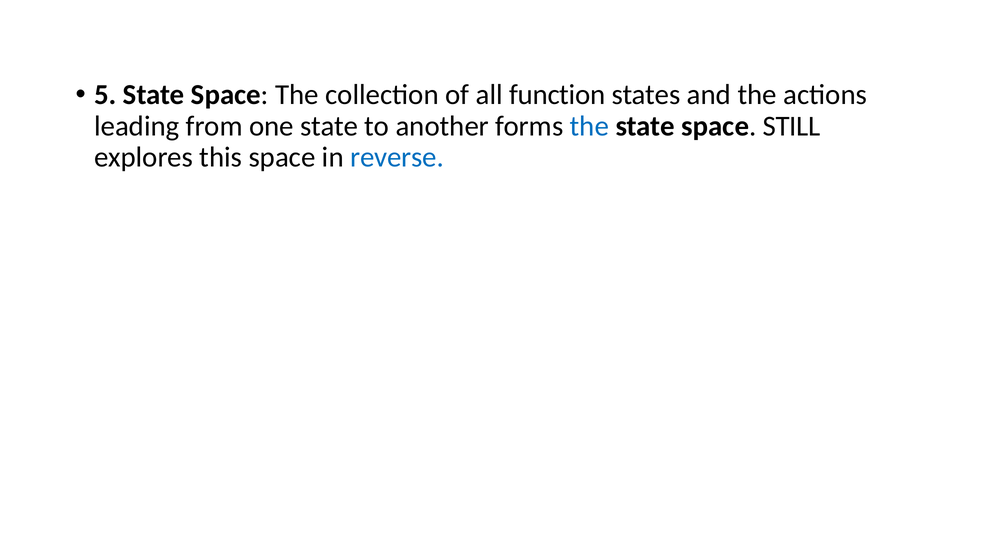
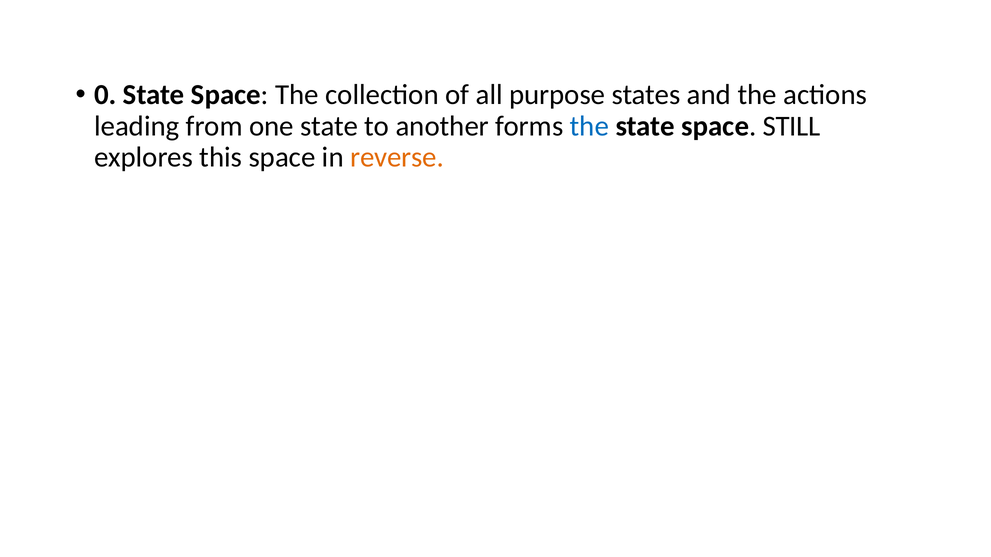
5: 5 -> 0
function: function -> purpose
reverse colour: blue -> orange
